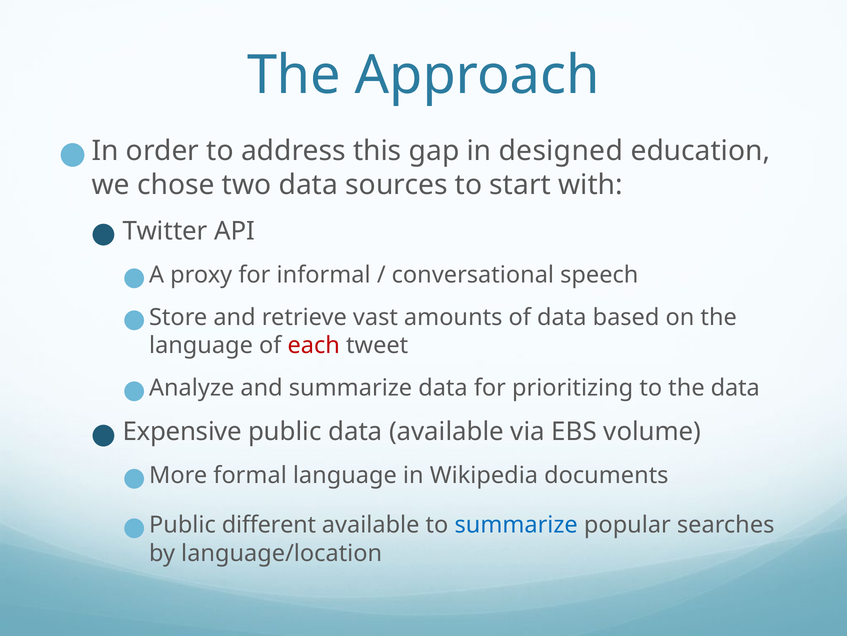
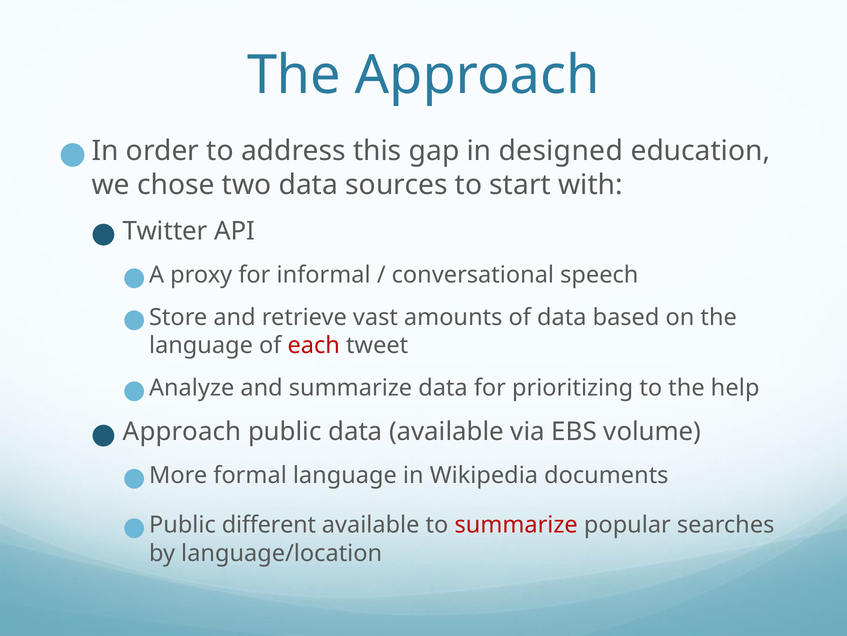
the data: data -> help
Expensive at (182, 431): Expensive -> Approach
summarize at (516, 524) colour: blue -> red
